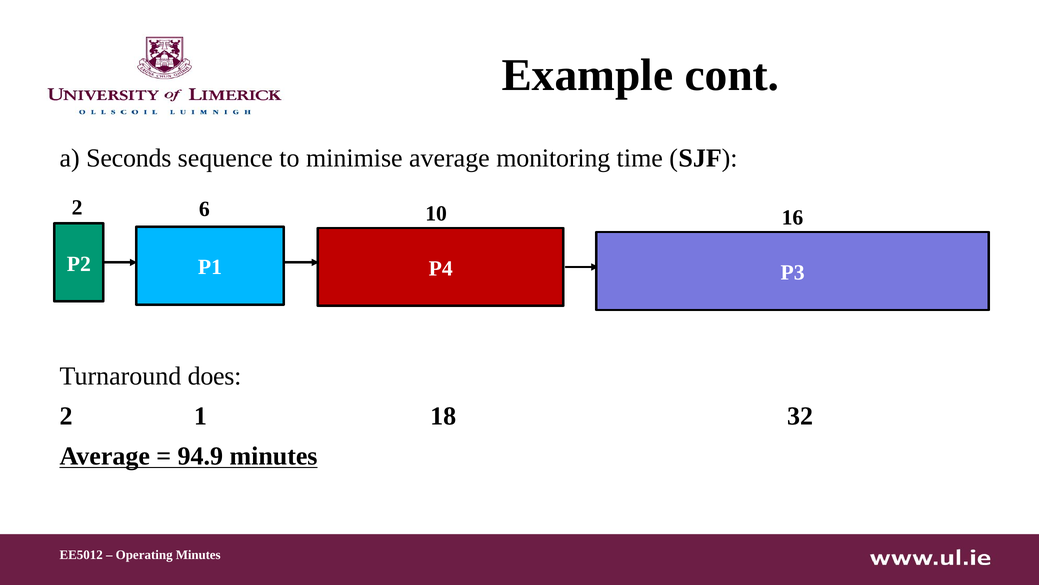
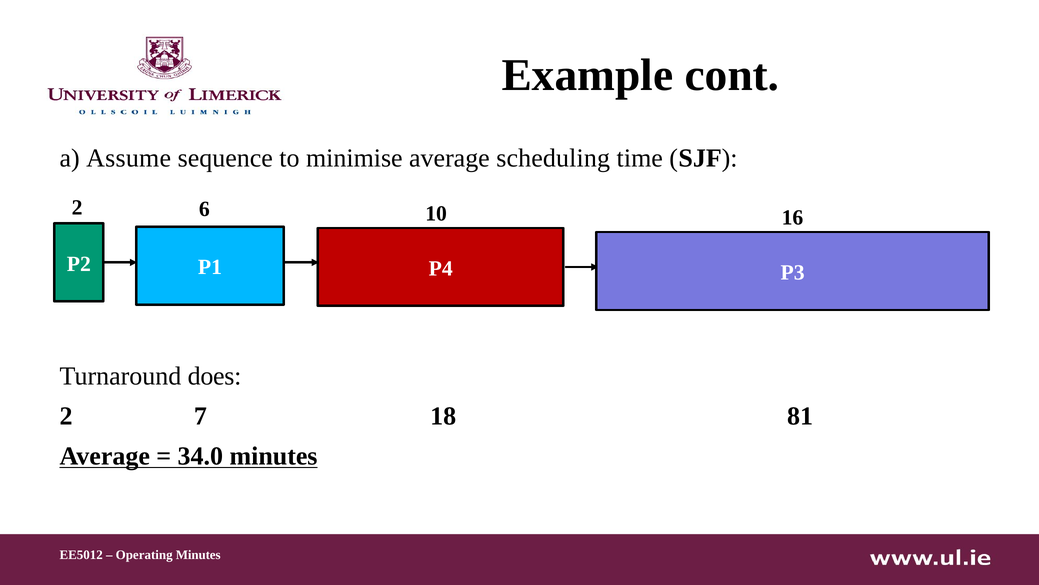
Seconds: Seconds -> Assume
monitoring: monitoring -> scheduling
1: 1 -> 7
32: 32 -> 81
94.9: 94.9 -> 34.0
